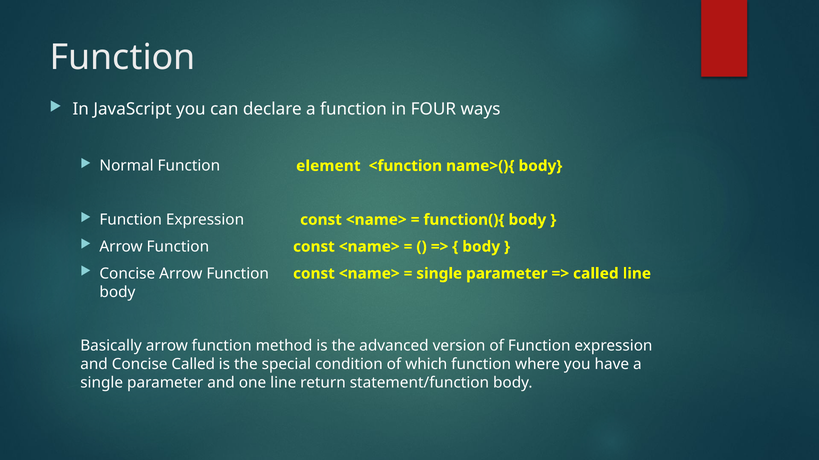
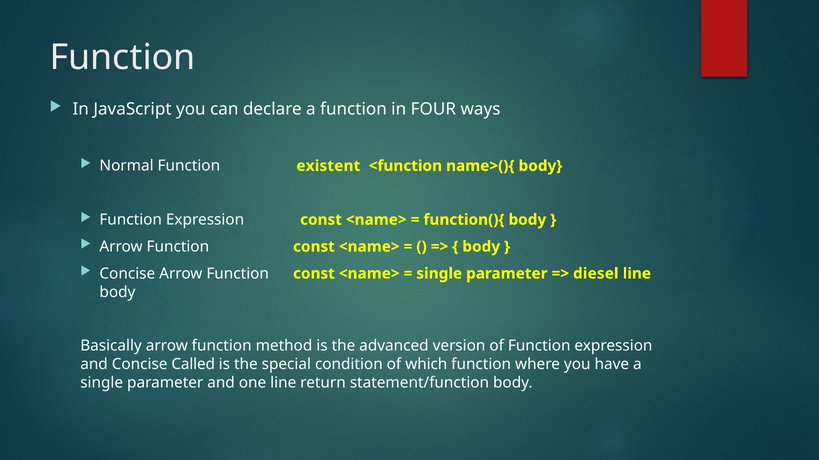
element: element -> existent
called at (596, 274): called -> diesel
